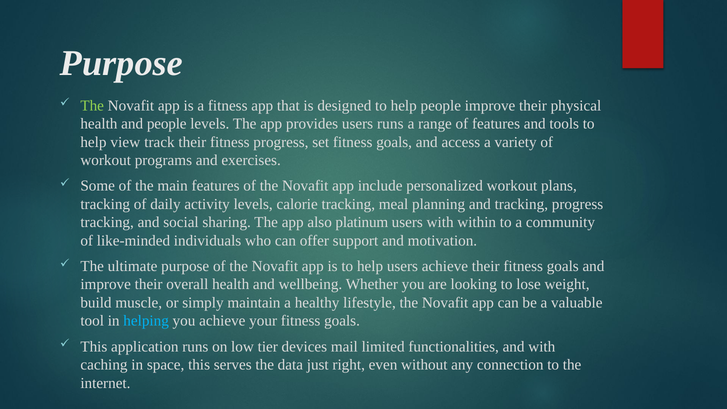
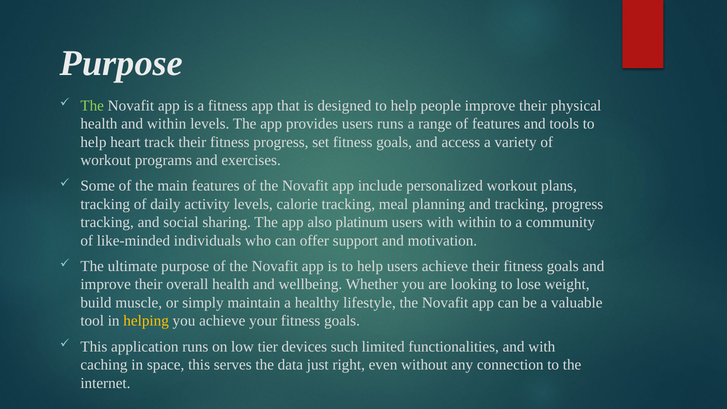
and people: people -> within
view: view -> heart
helping colour: light blue -> yellow
mail: mail -> such
